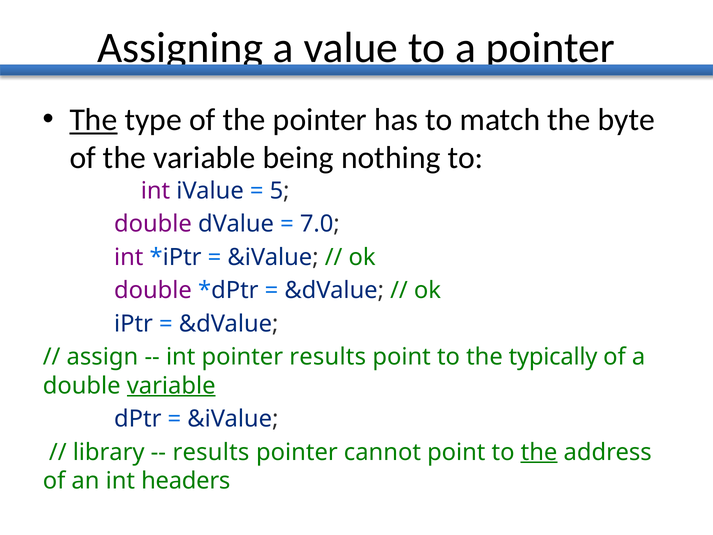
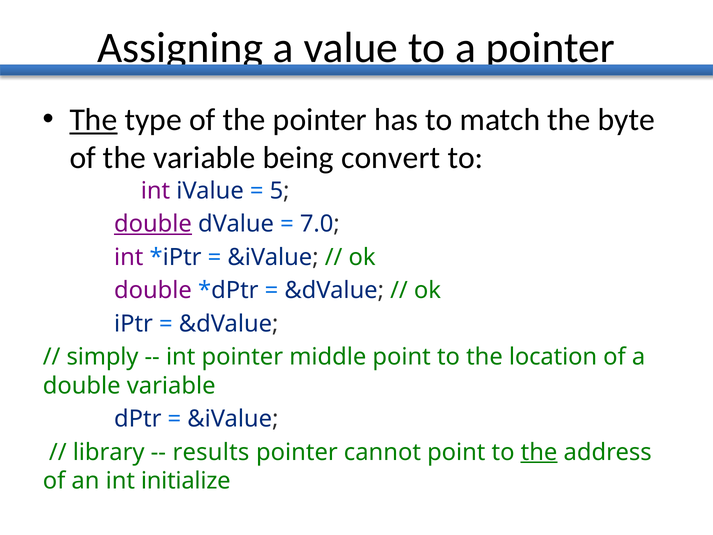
nothing: nothing -> convert
double at (153, 224) underline: none -> present
assign: assign -> simply
pointer results: results -> middle
typically: typically -> location
variable at (171, 385) underline: present -> none
headers: headers -> initialize
